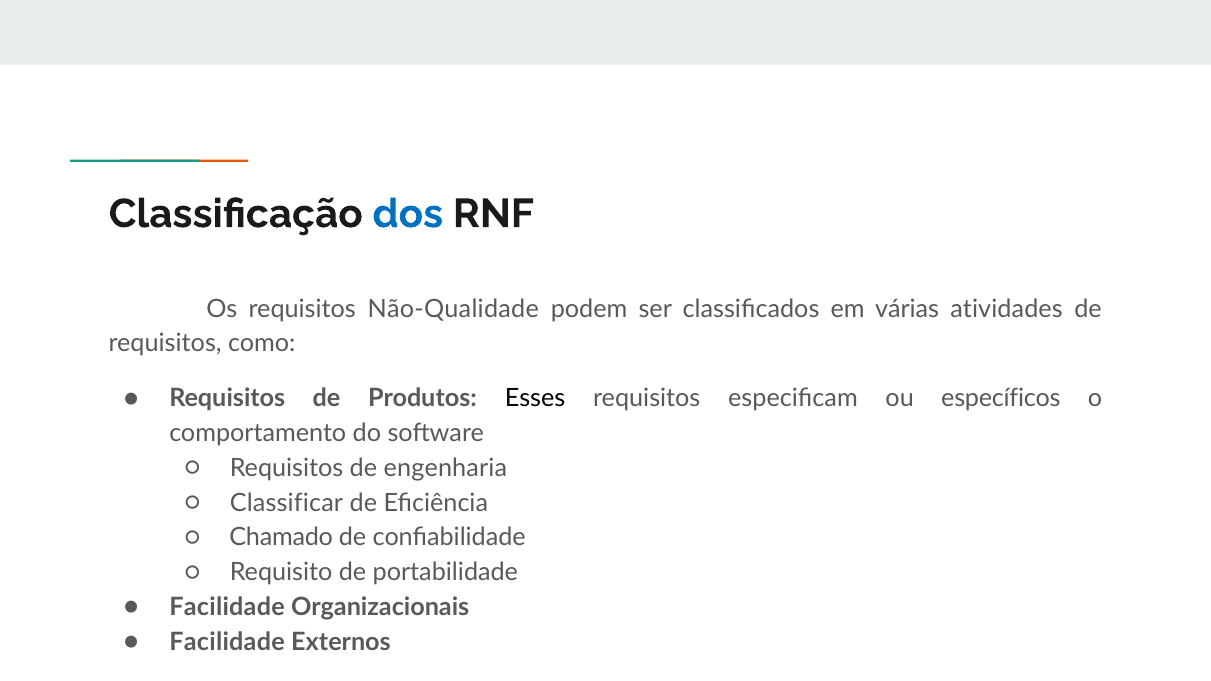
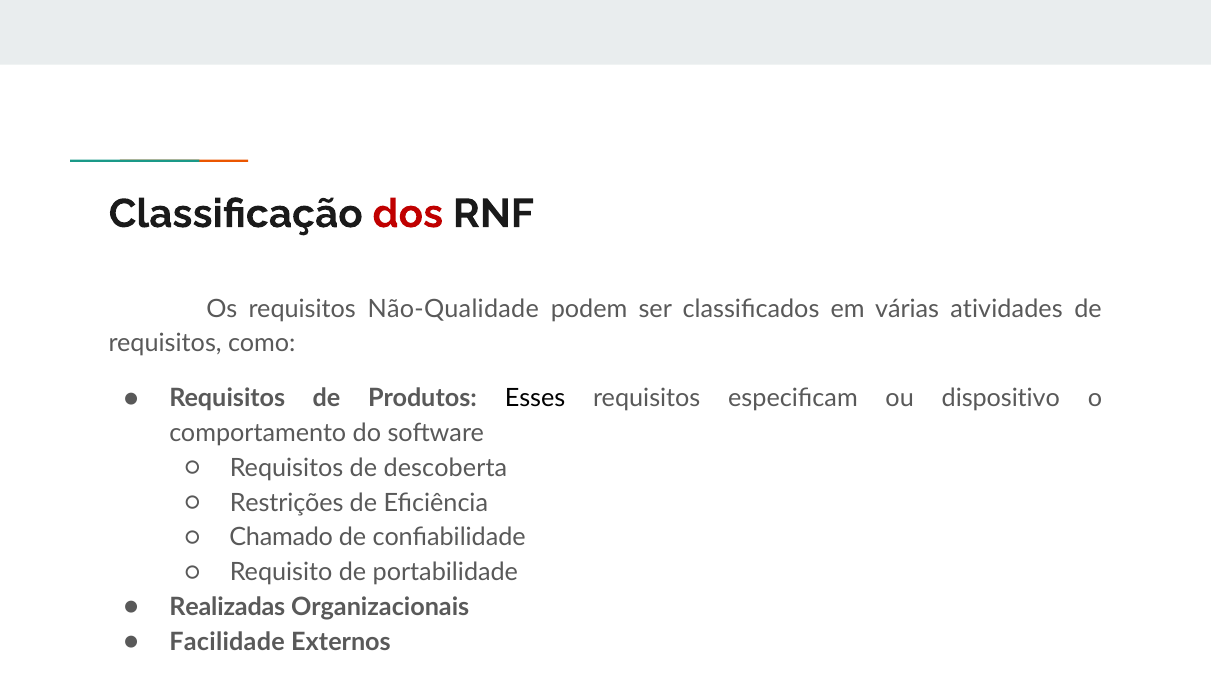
dos colour: blue -> red
específicos: específicos -> dispositivo
engenharia: engenharia -> descoberta
Classificar: Classificar -> Restrições
Facilidade at (227, 607): Facilidade -> Realizadas
